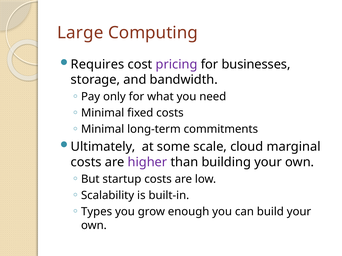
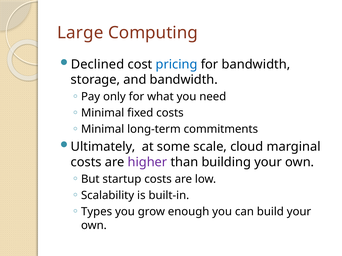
Requires: Requires -> Declined
pricing colour: purple -> blue
for businesses: businesses -> bandwidth
